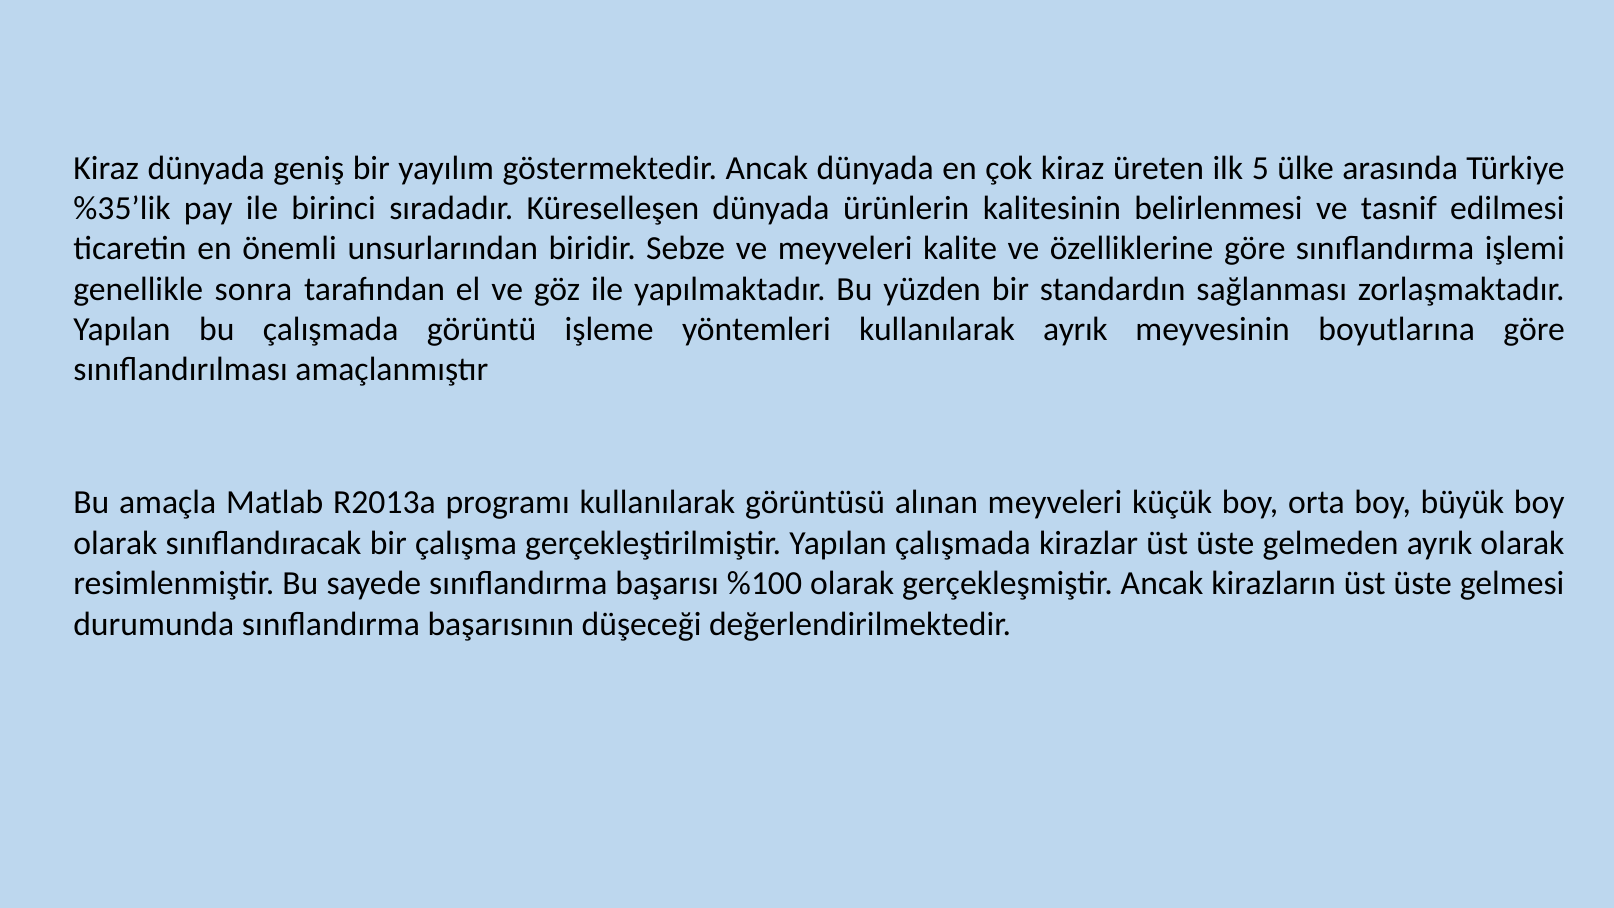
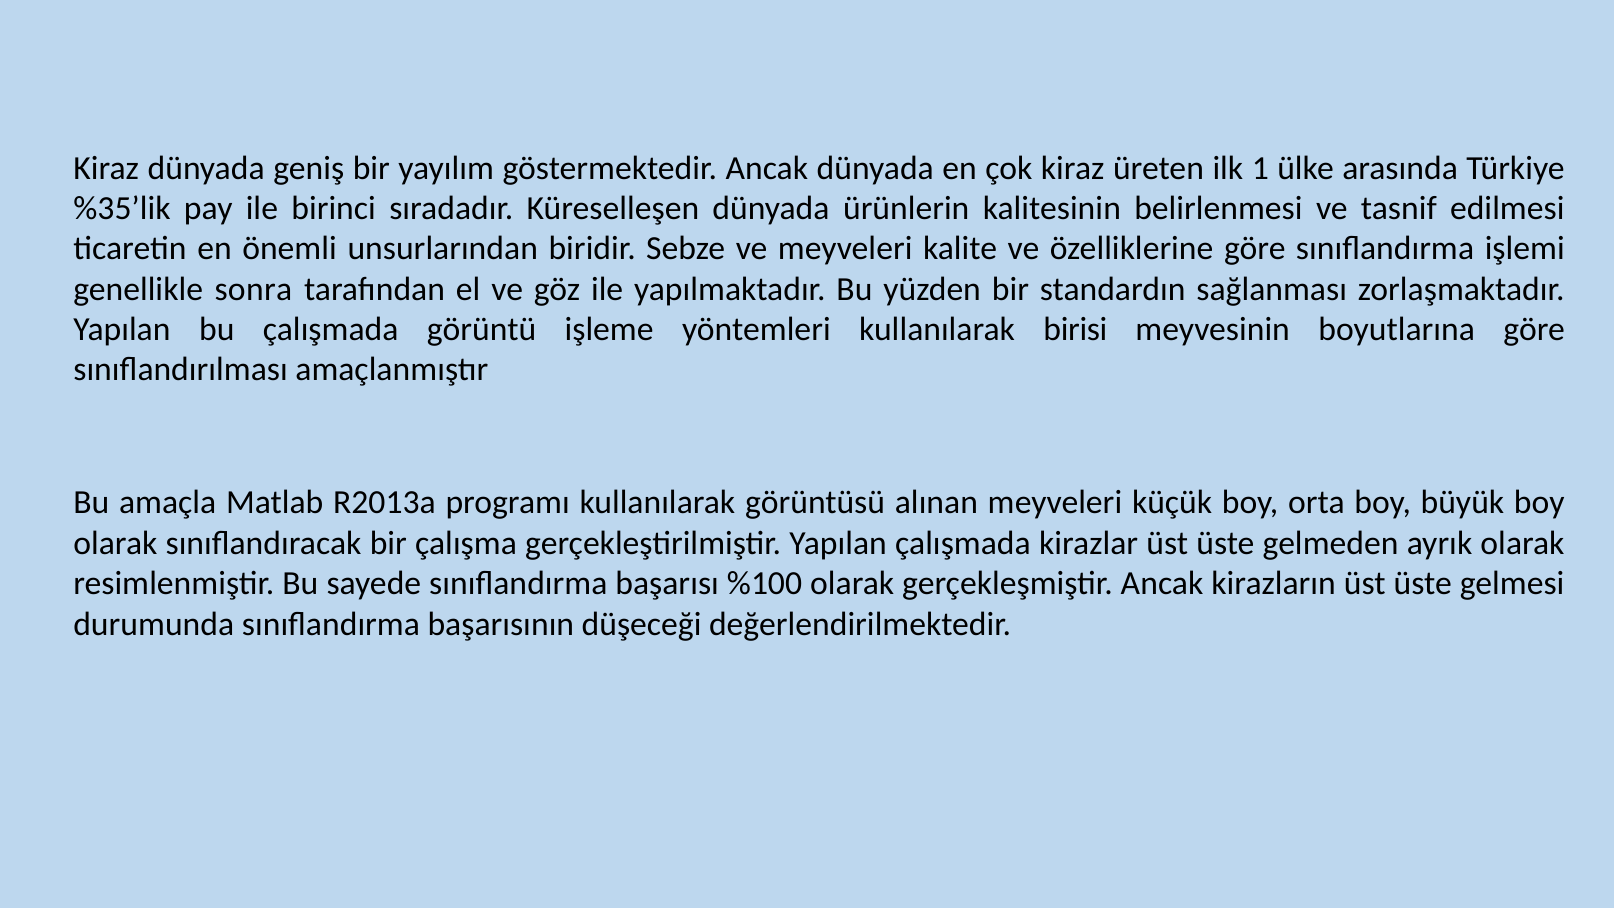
5: 5 -> 1
kullanılarak ayrık: ayrık -> birisi
